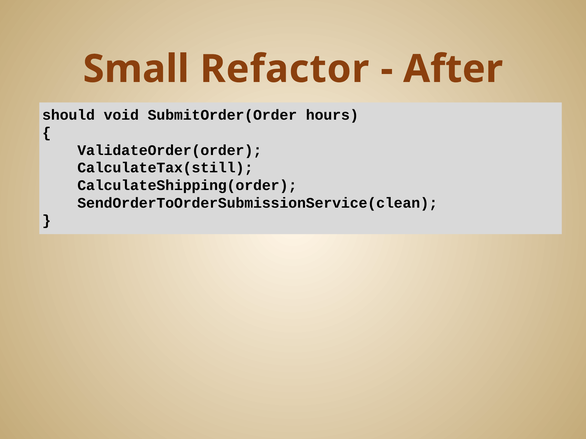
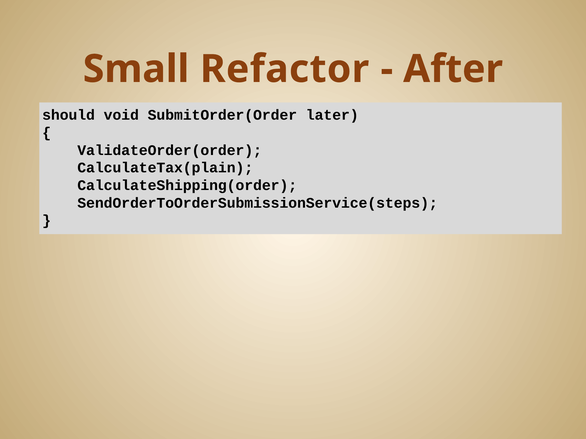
hours: hours -> later
CalculateTax(still: CalculateTax(still -> CalculateTax(plain
SendOrderToOrderSubmissionService(clean: SendOrderToOrderSubmissionService(clean -> SendOrderToOrderSubmissionService(steps
